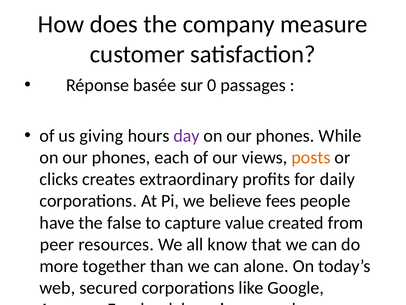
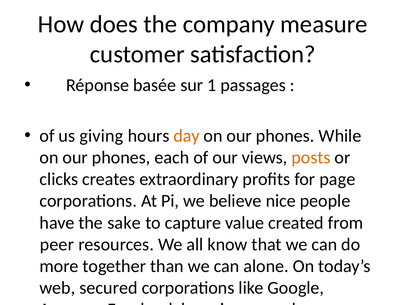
0: 0 -> 1
day at (186, 136) colour: purple -> orange
daily: daily -> page
fees: fees -> nice
false: false -> sake
